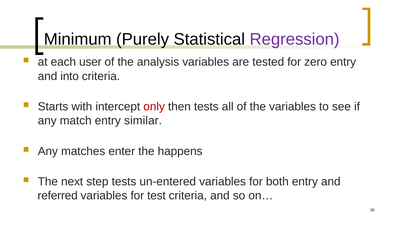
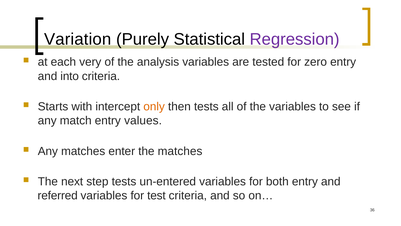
Minimum: Minimum -> Variation
user: user -> very
only colour: red -> orange
similar: similar -> values
the happens: happens -> matches
